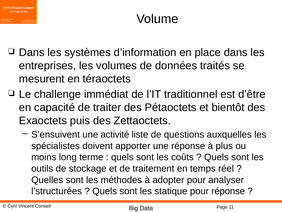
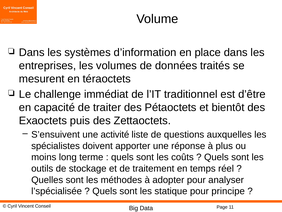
l’structurées: l’structurées -> l’spécialisée
pour réponse: réponse -> principe
